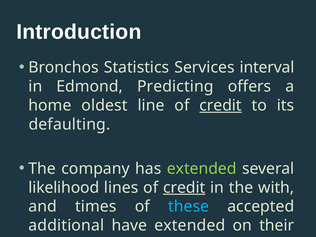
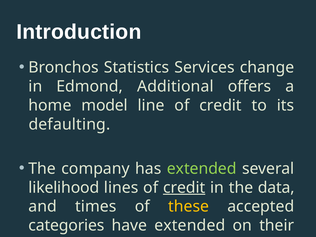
interval: interval -> change
Predicting: Predicting -> Additional
oldest: oldest -> model
credit at (221, 105) underline: present -> none
with: with -> data
these colour: light blue -> yellow
additional: additional -> categories
